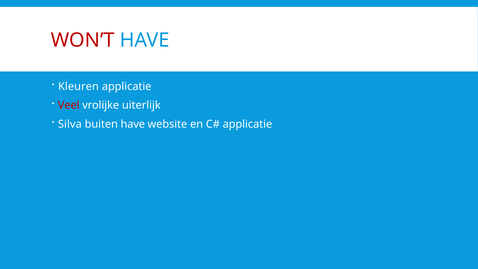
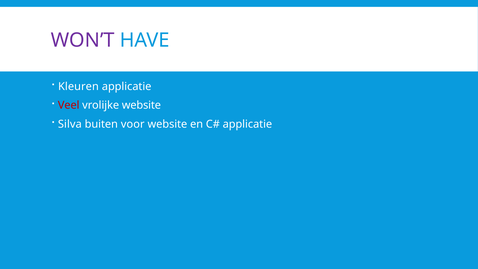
WON’T colour: red -> purple
vrolijke uiterlijk: uiterlijk -> website
buiten have: have -> voor
